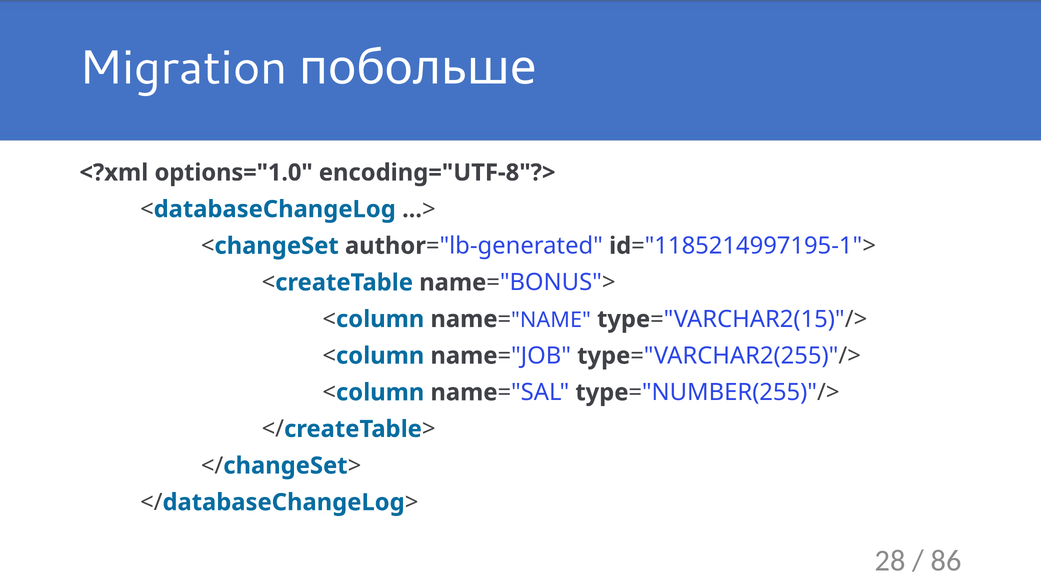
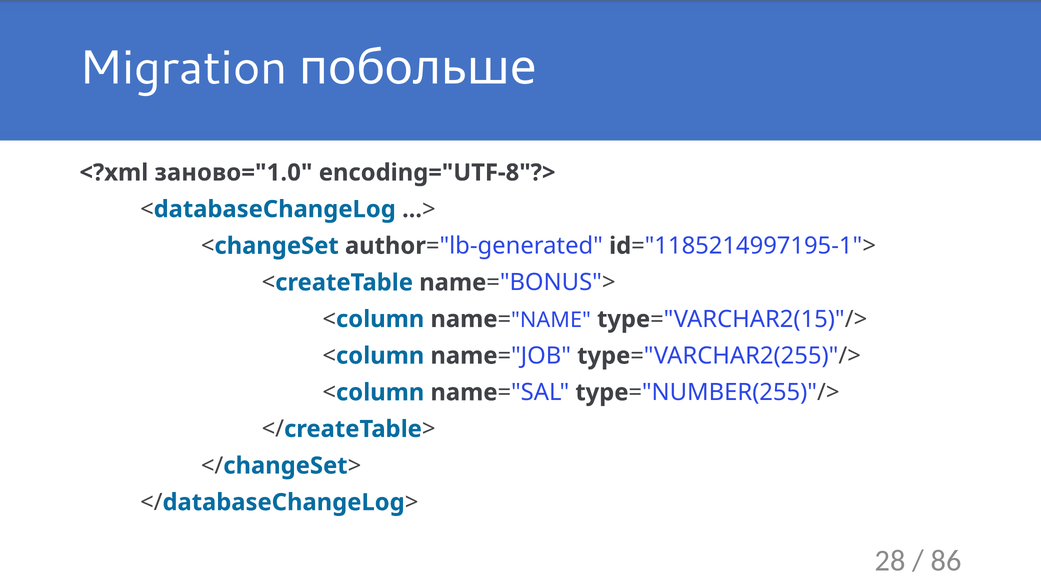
options="1.0: options="1.0 -> заново="1.0
